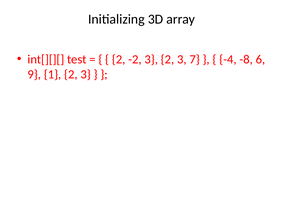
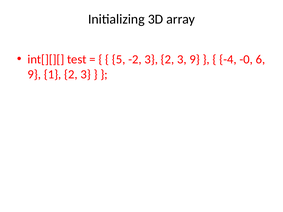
2 at (119, 59): 2 -> 5
3 7: 7 -> 9
-8: -8 -> -0
